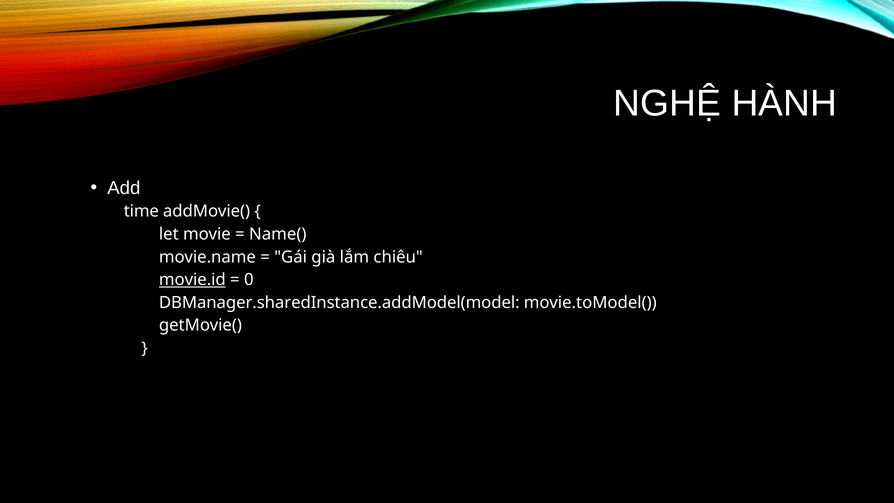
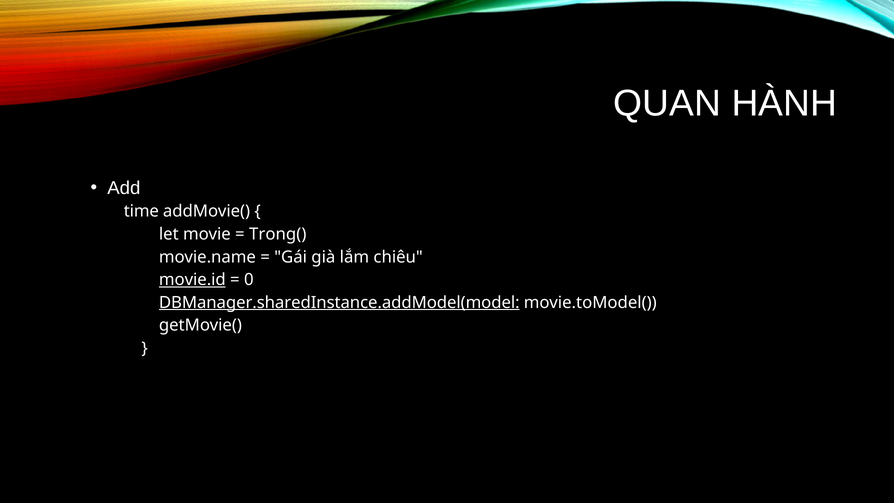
NGHỆ: NGHỆ -> QUAN
Name(: Name( -> Trong(
DBManager.sharedInstance.addModel(model underline: none -> present
